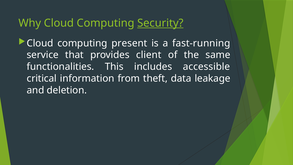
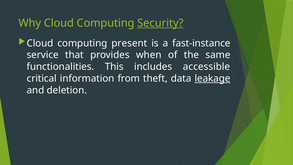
fast-running: fast-running -> fast-instance
client: client -> when
leakage underline: none -> present
